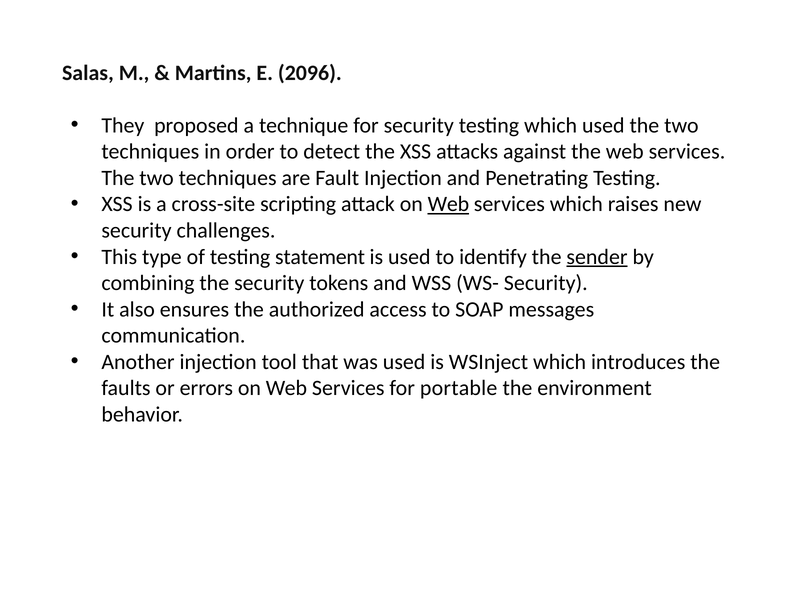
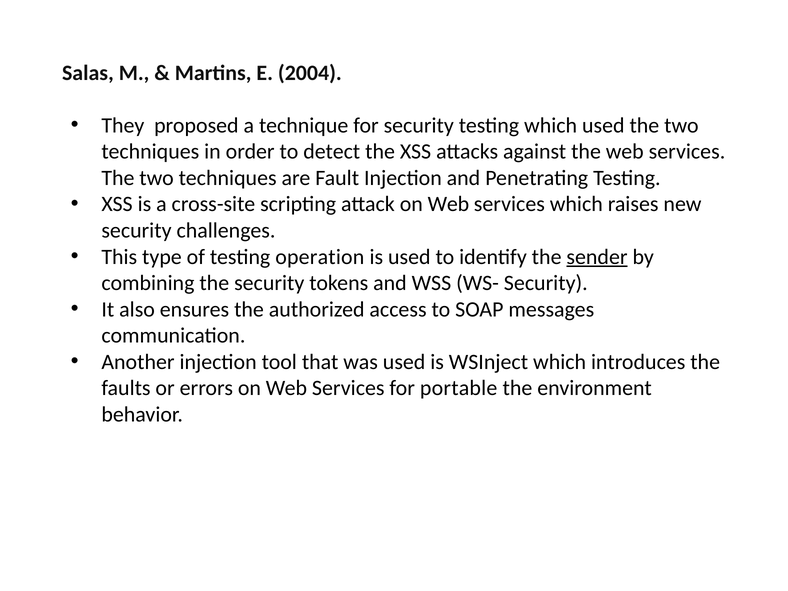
2096: 2096 -> 2004
Web at (448, 204) underline: present -> none
statement: statement -> operation
